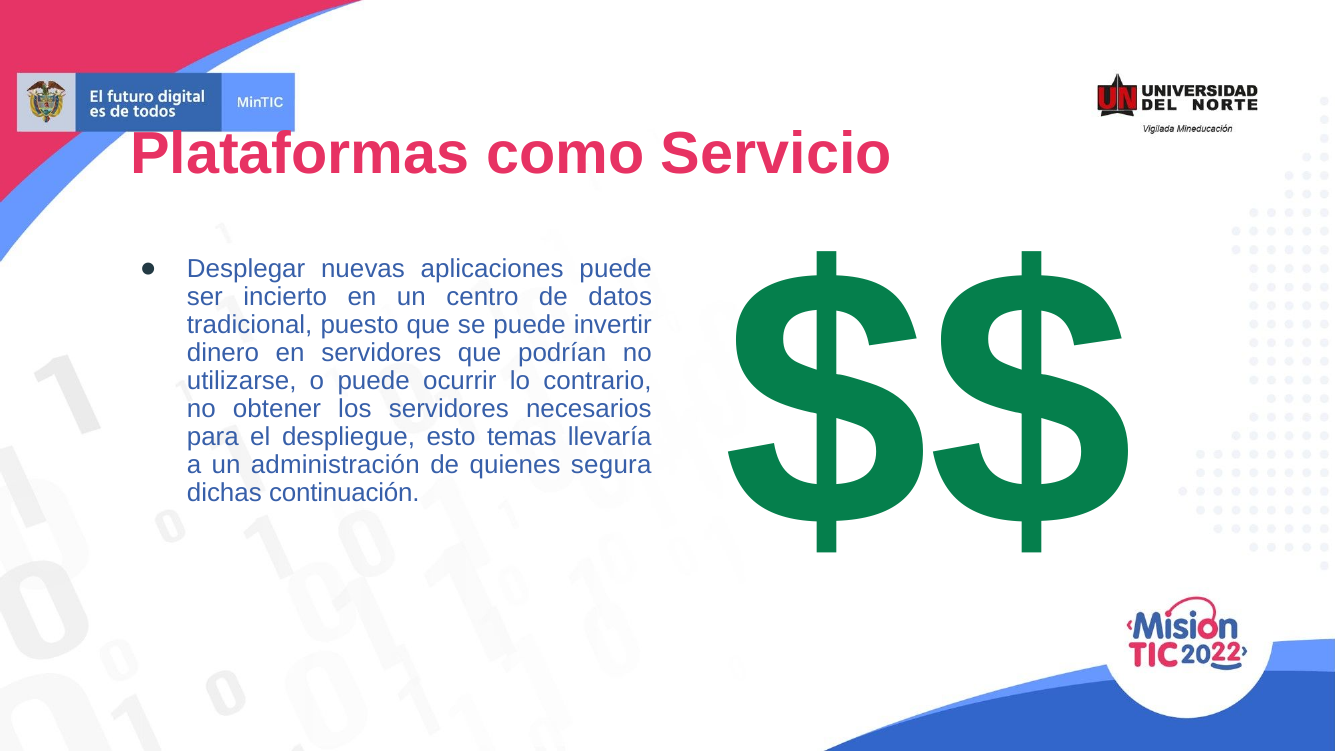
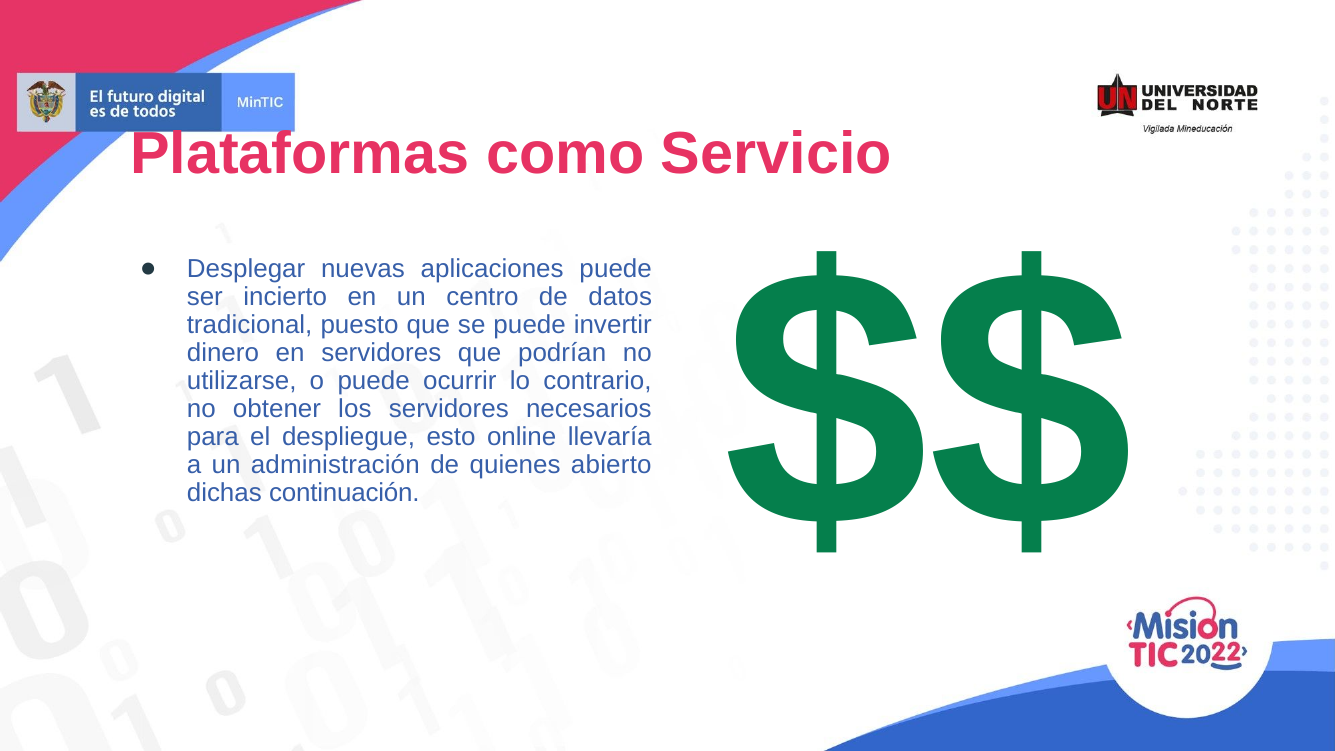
temas: temas -> online
segura: segura -> abierto
